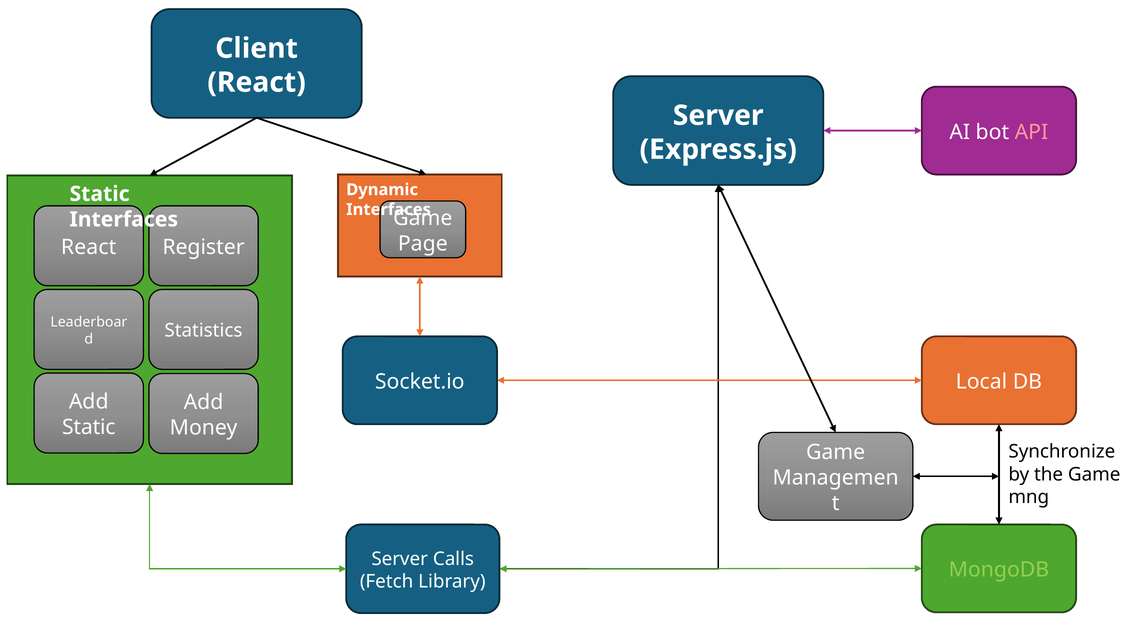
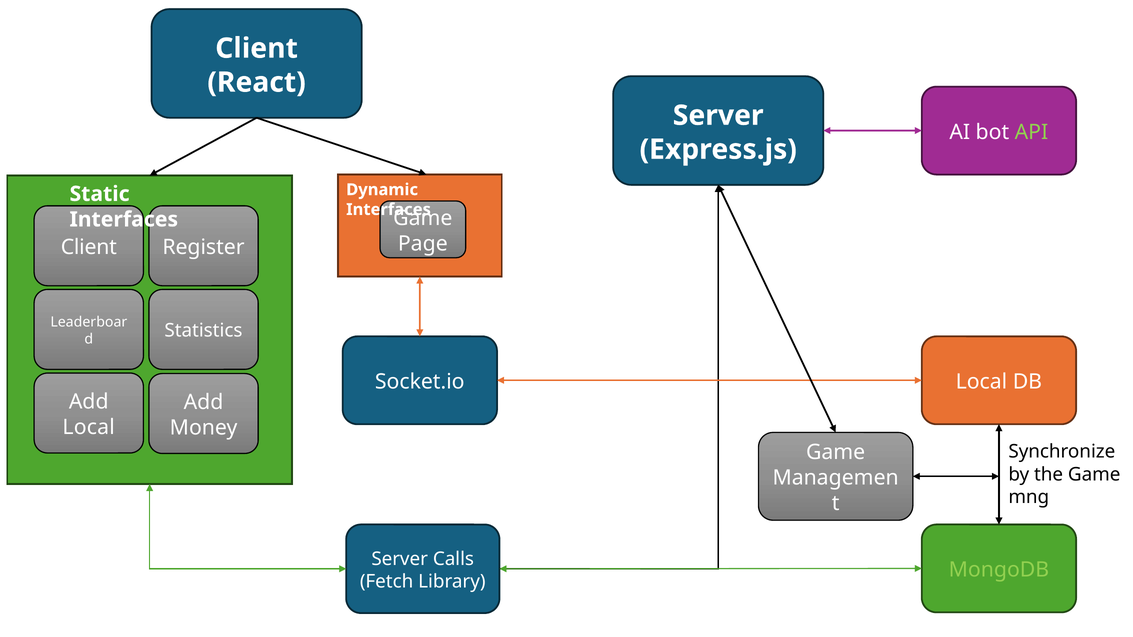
API colour: pink -> light green
React at (89, 247): React -> Client
Static at (89, 427): Static -> Local
